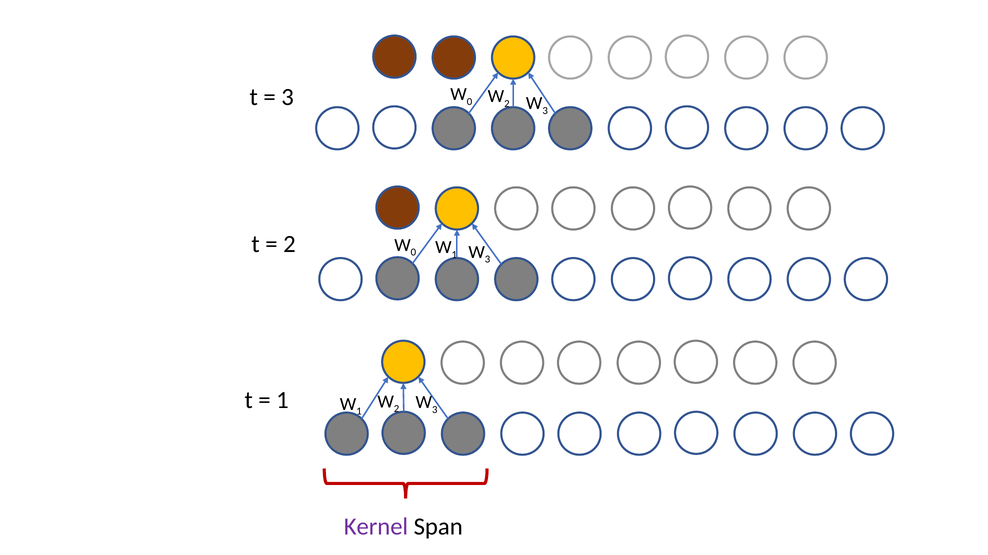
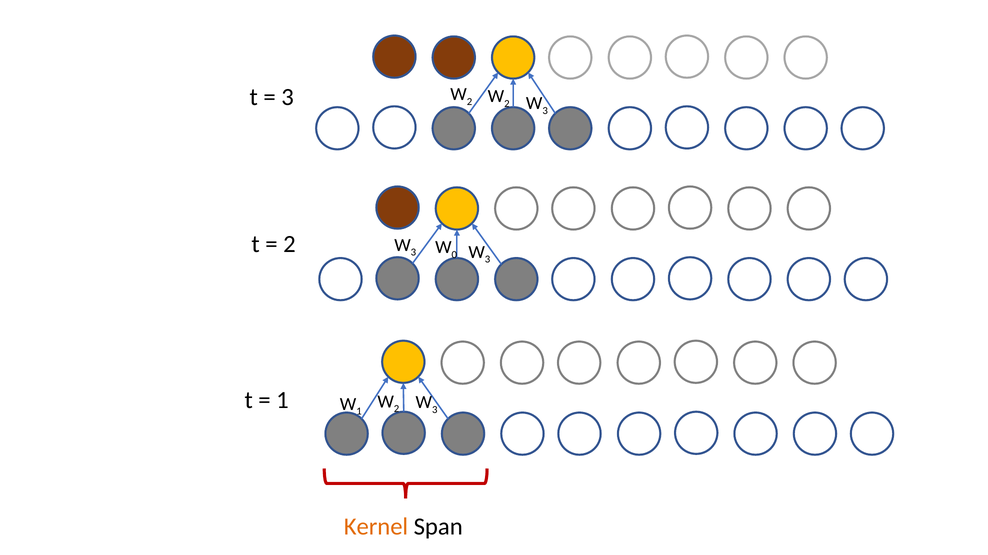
0 at (470, 102): 0 -> 2
0 at (413, 253): 0 -> 3
1 at (454, 255): 1 -> 0
Kernel colour: purple -> orange
